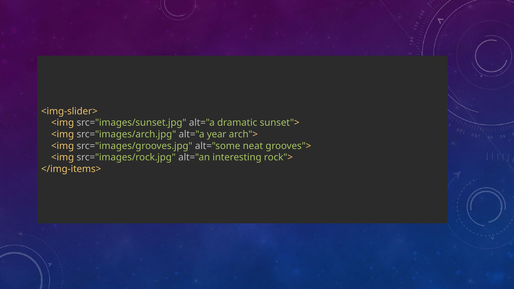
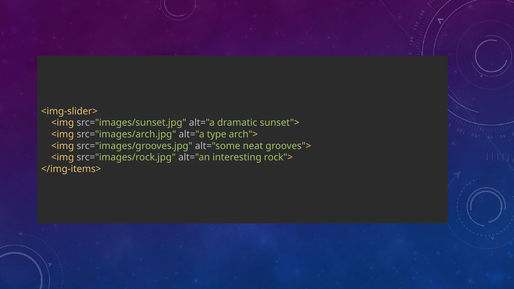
year: year -> type
